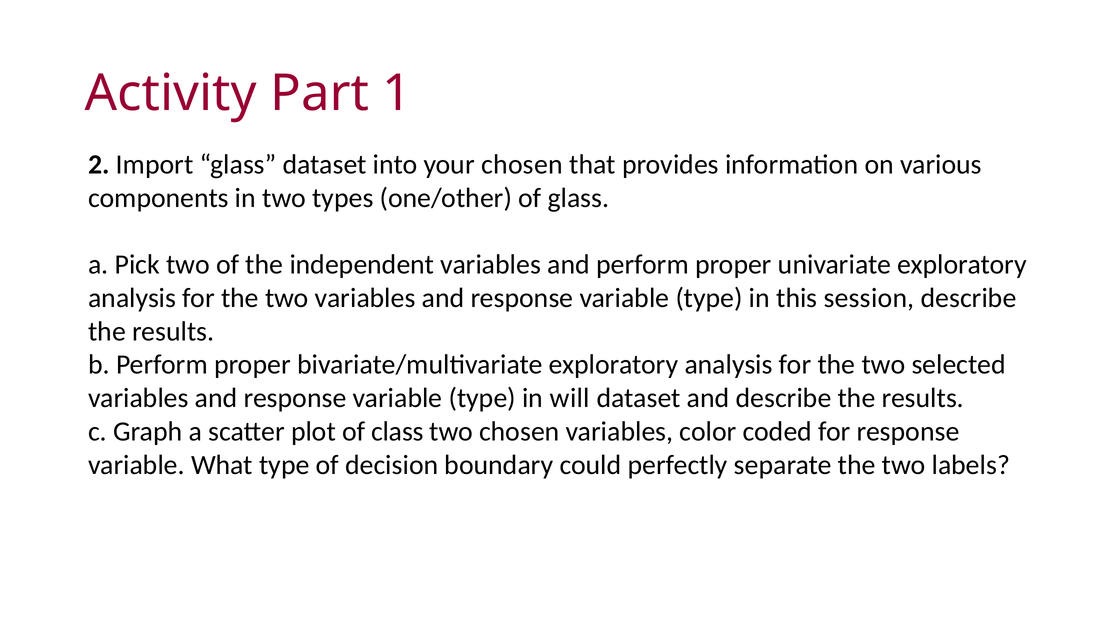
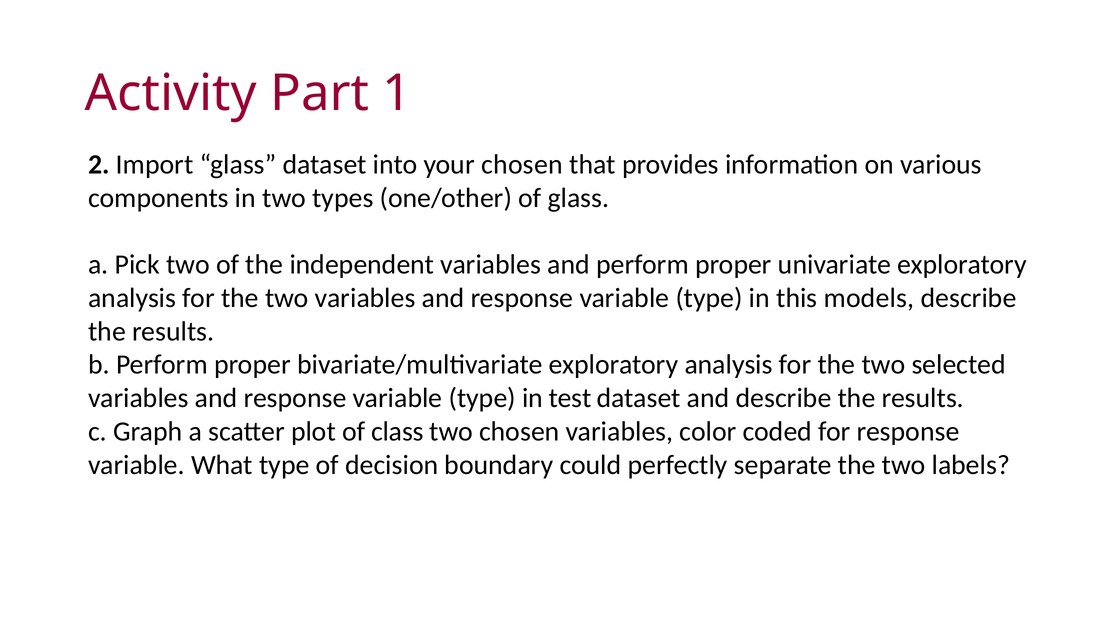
session: session -> models
will: will -> test
